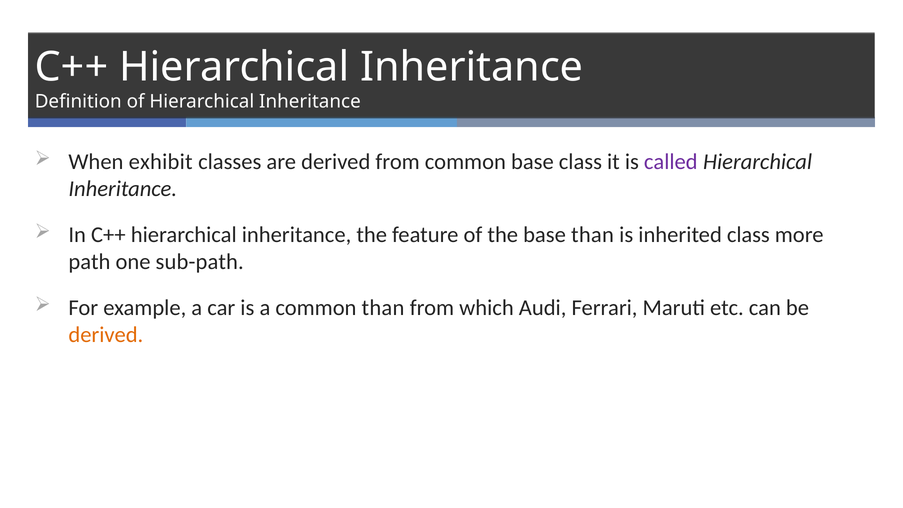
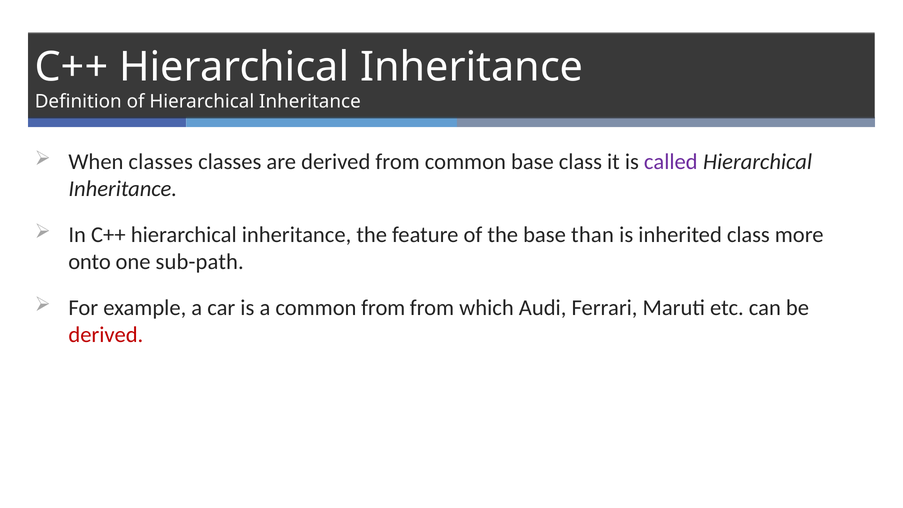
When exhibit: exhibit -> classes
path: path -> onto
common than: than -> from
derived at (106, 335) colour: orange -> red
